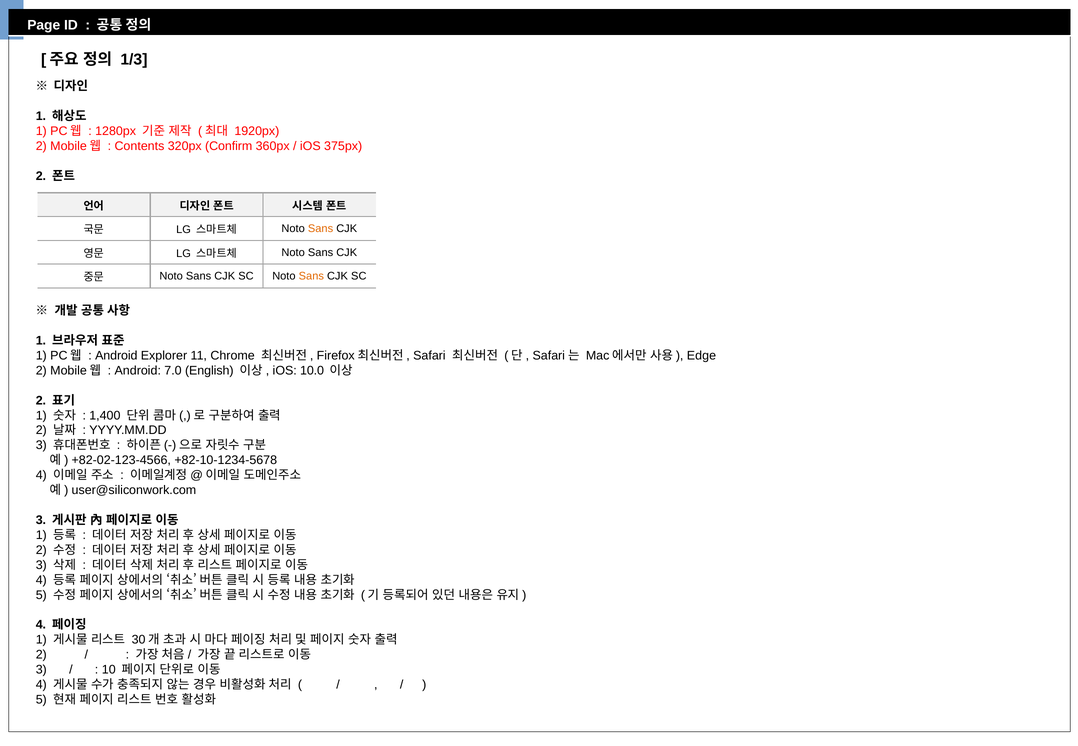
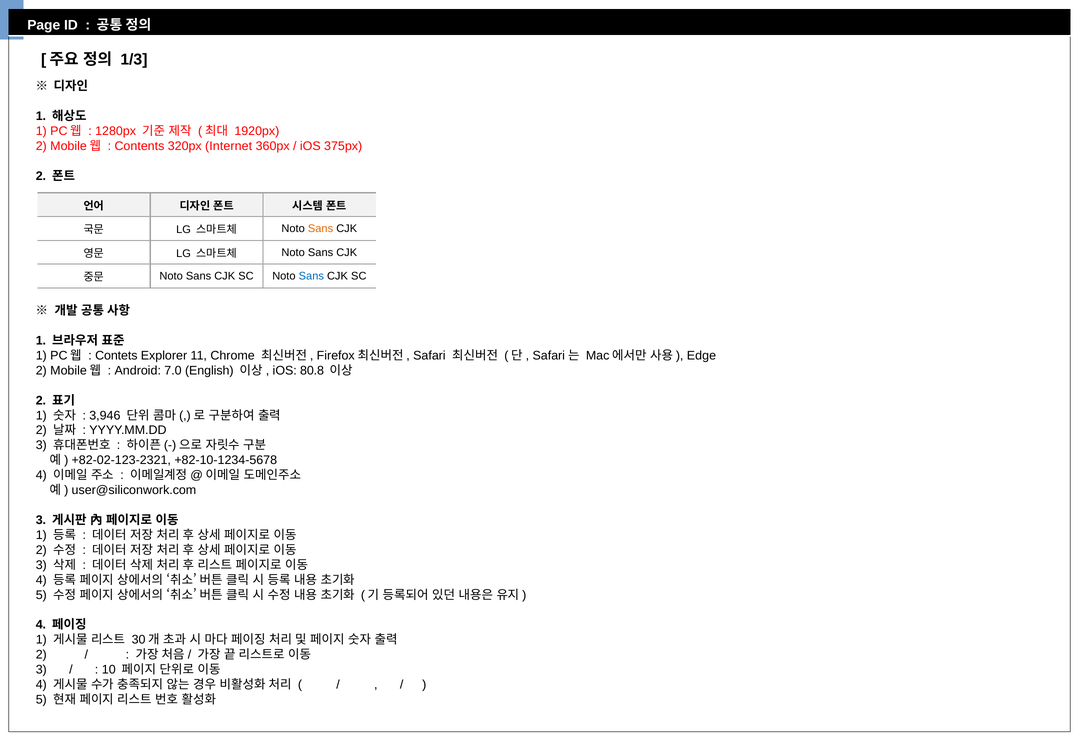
Confirm: Confirm -> Internet
Sans at (311, 276) colour: orange -> blue
Android at (116, 356): Android -> Contets
10.0: 10.0 -> 80.8
1,400: 1,400 -> 3,946
+82-02-123-4566: +82-02-123-4566 -> +82-02-123-2321
